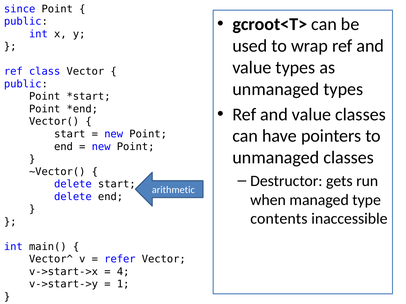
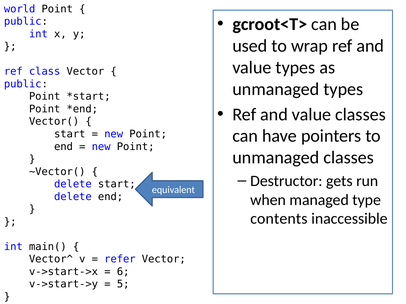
since: since -> world
arithmetic: arithmetic -> equivalent
4: 4 -> 6
1: 1 -> 5
